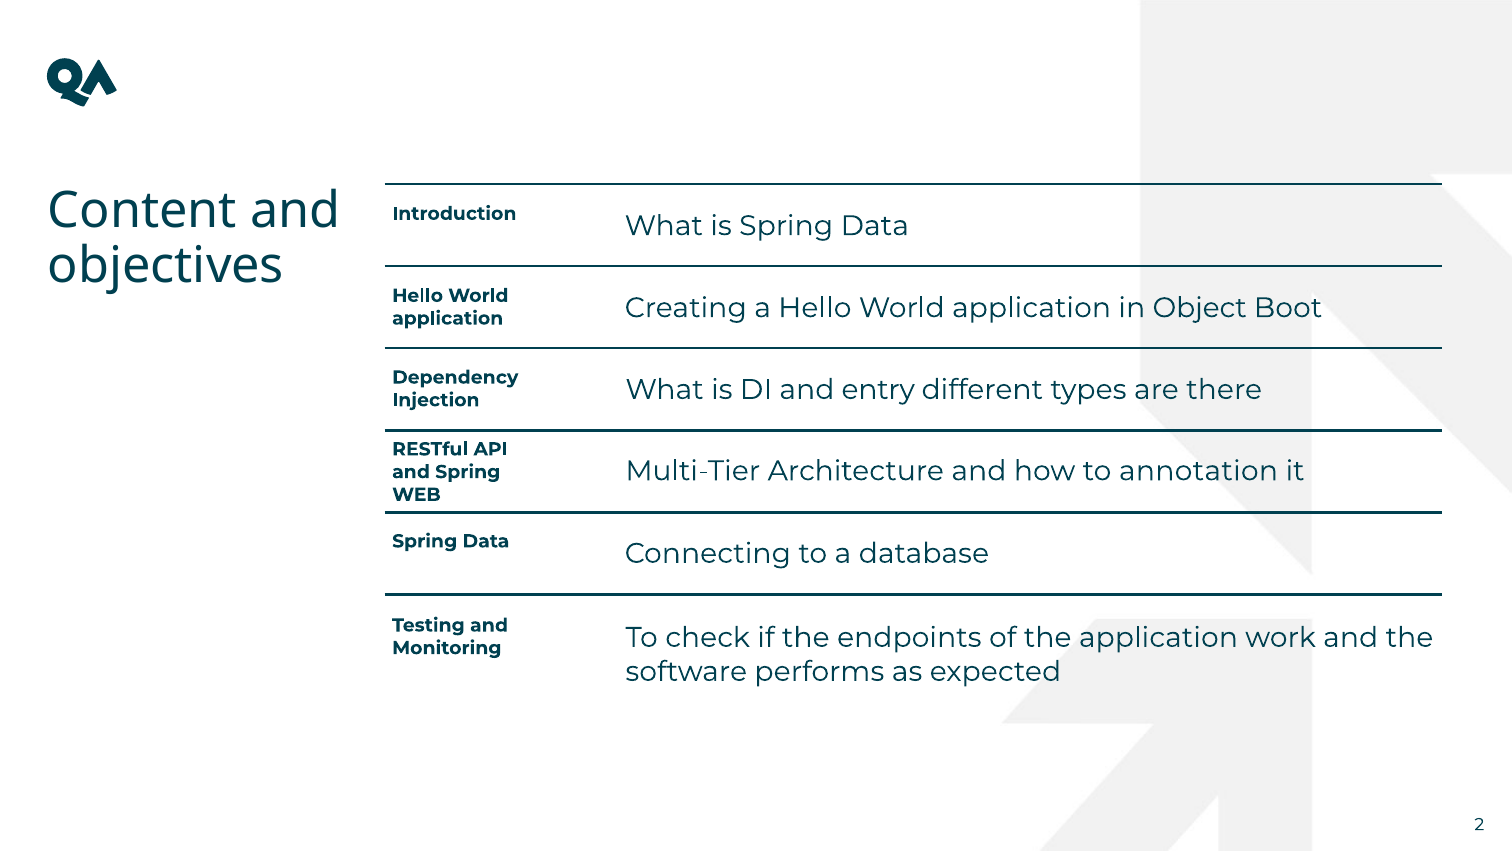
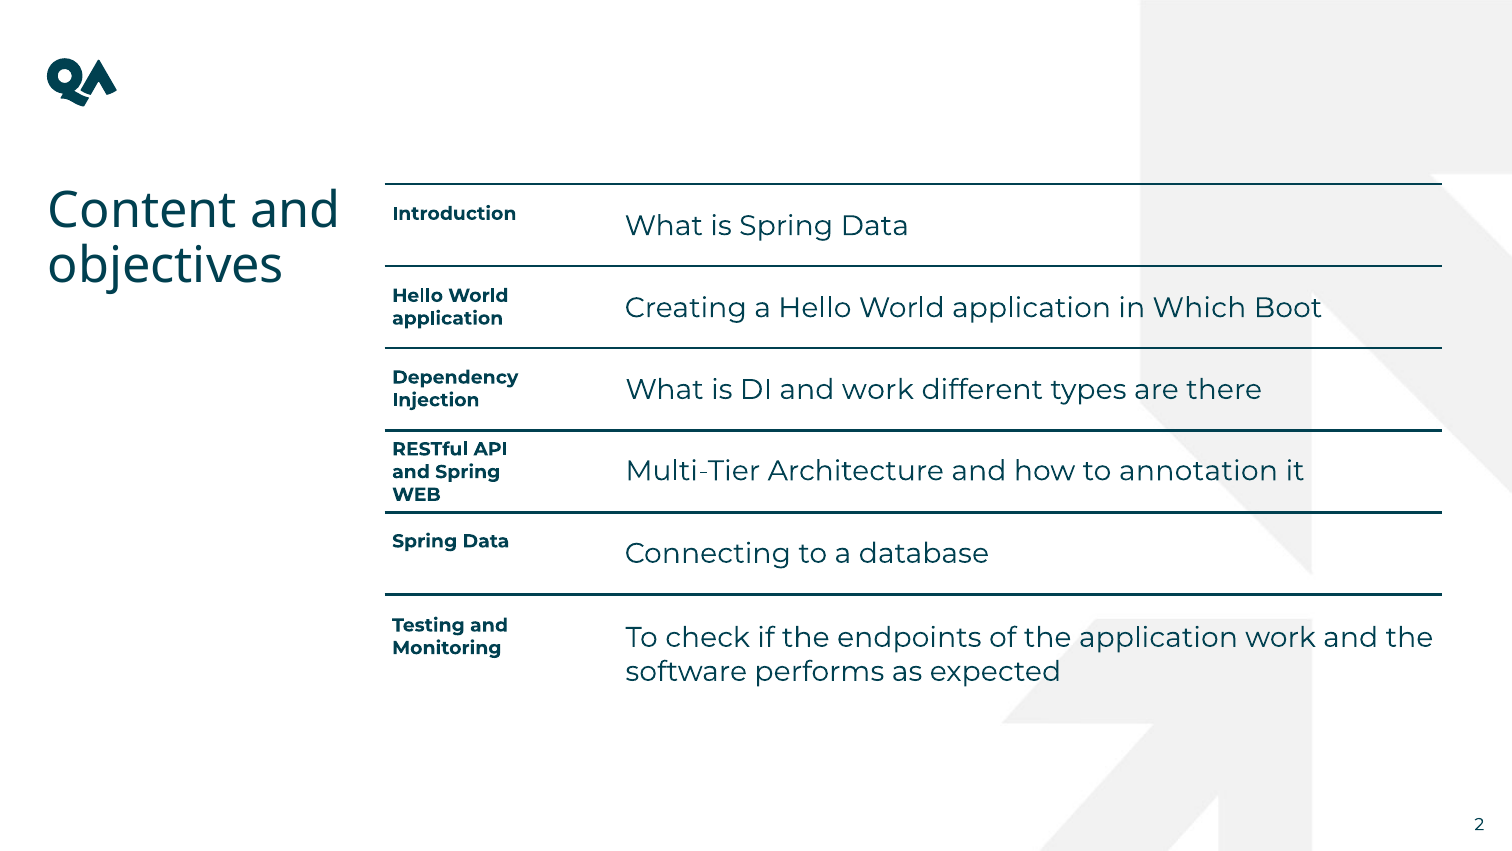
Object: Object -> Which
and entry: entry -> work
